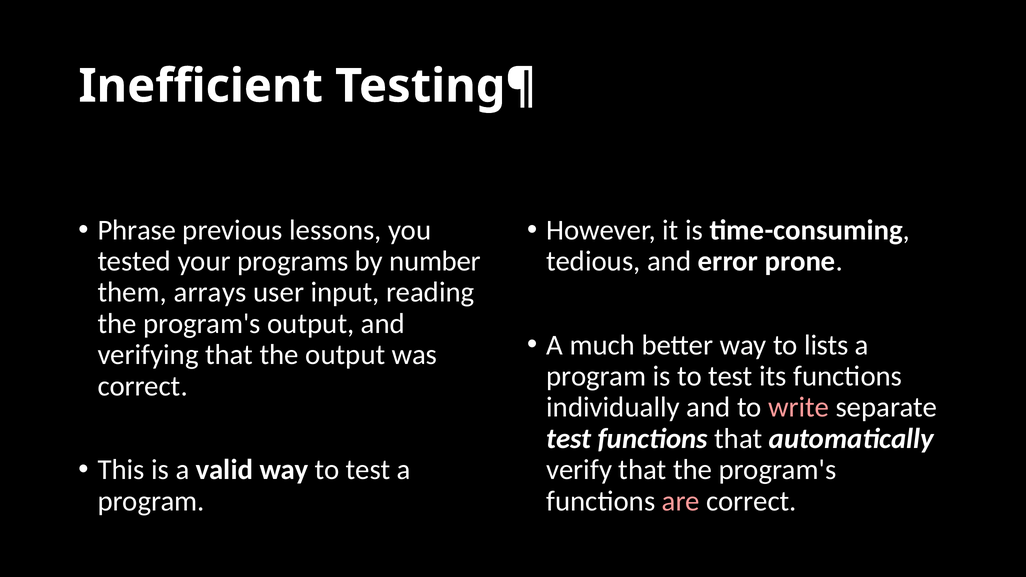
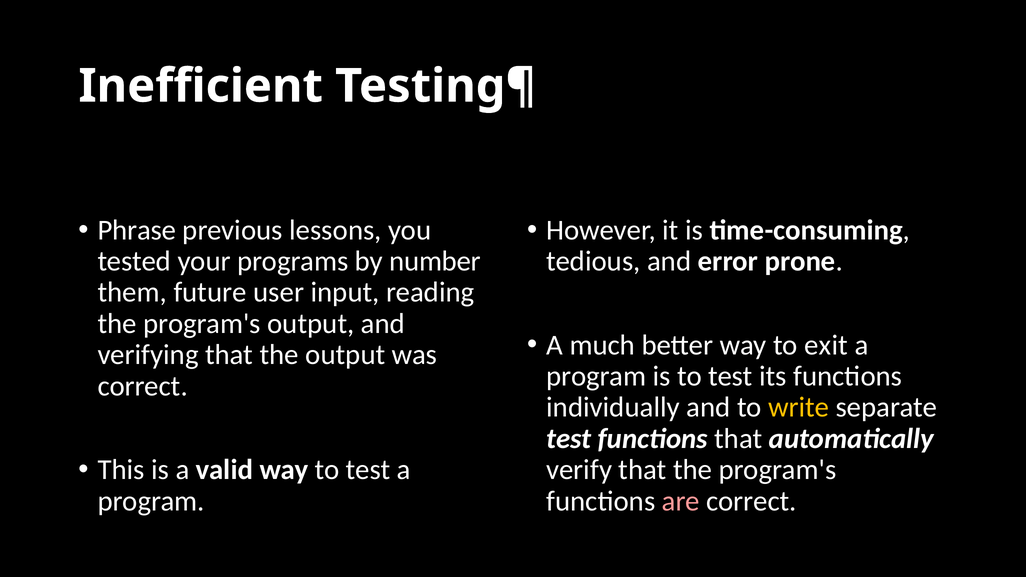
arrays: arrays -> future
lists: lists -> exit
write colour: pink -> yellow
